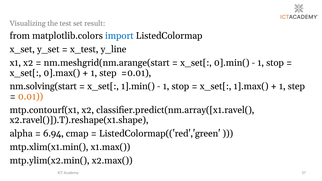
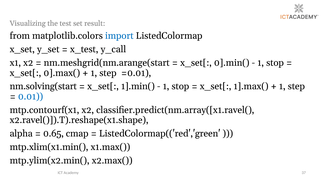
y_line: y_line -> y_call
0.01 colour: orange -> blue
6.94: 6.94 -> 0.65
